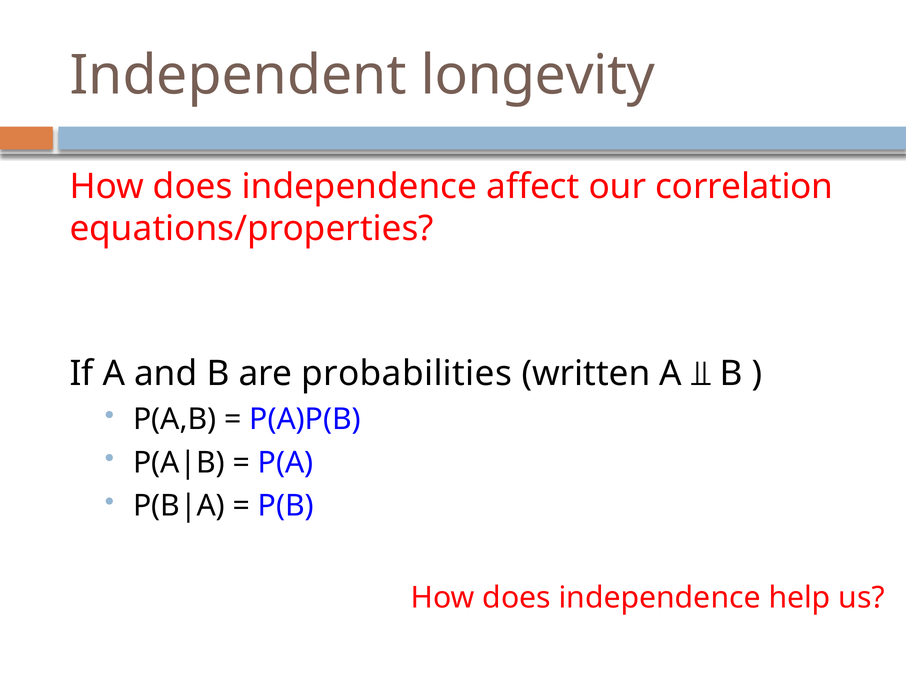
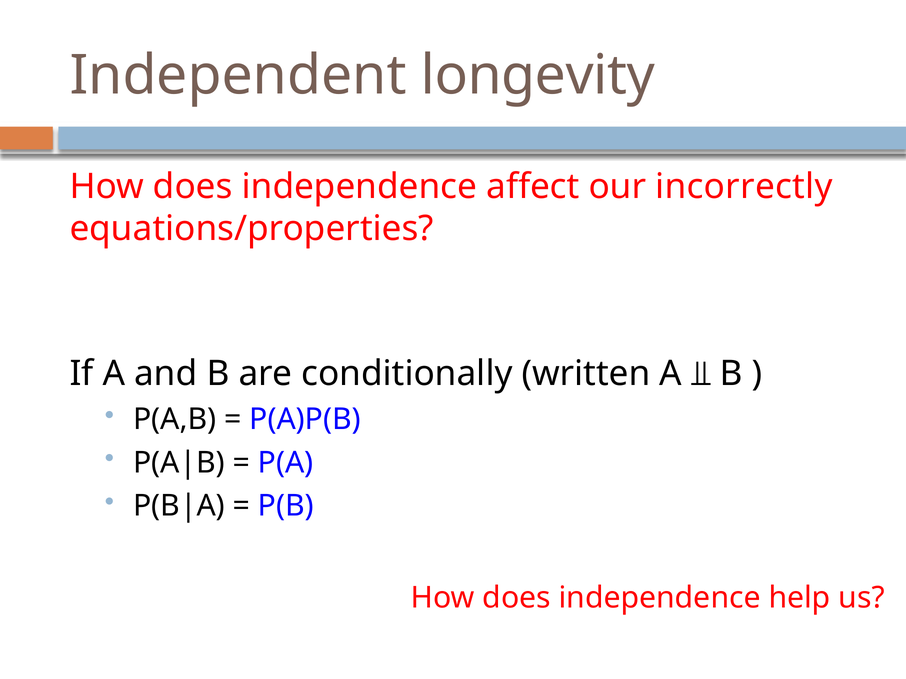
correlation: correlation -> incorrectly
probabilities: probabilities -> conditionally
